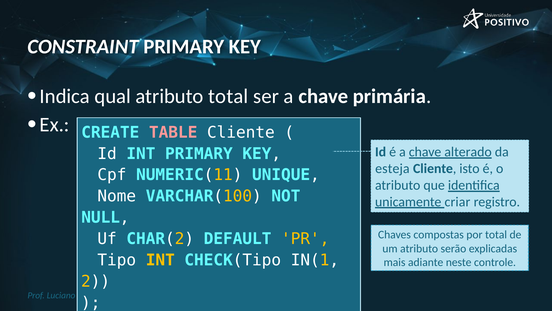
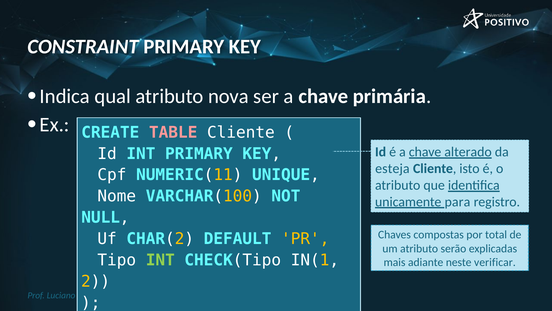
atributo total: total -> nova
criar: criar -> para
INT at (160, 260) colour: yellow -> light green
controle: controle -> verificar
